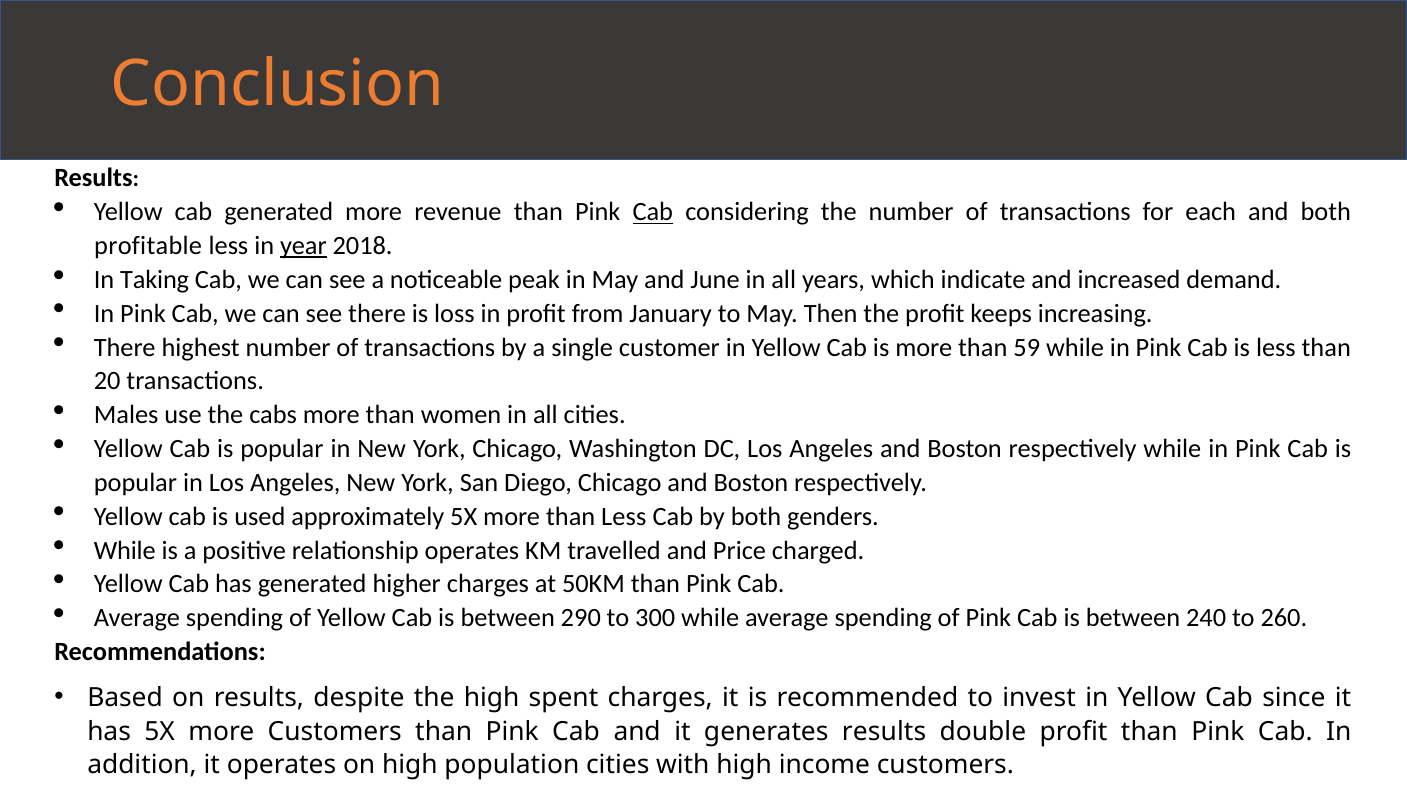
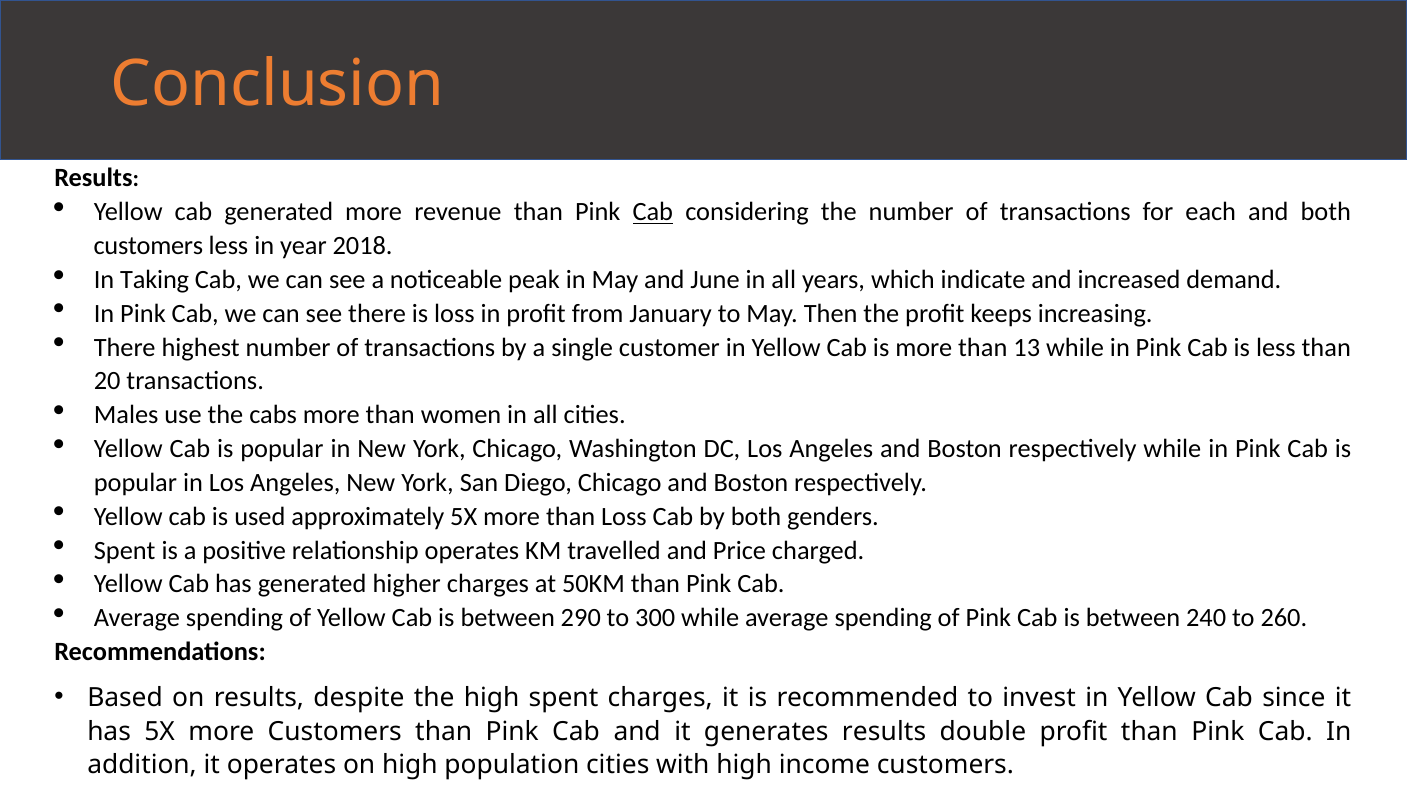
profitable at (148, 246): profitable -> customers
year underline: present -> none
59: 59 -> 13
than Less: Less -> Loss
While at (125, 551): While -> Spent
